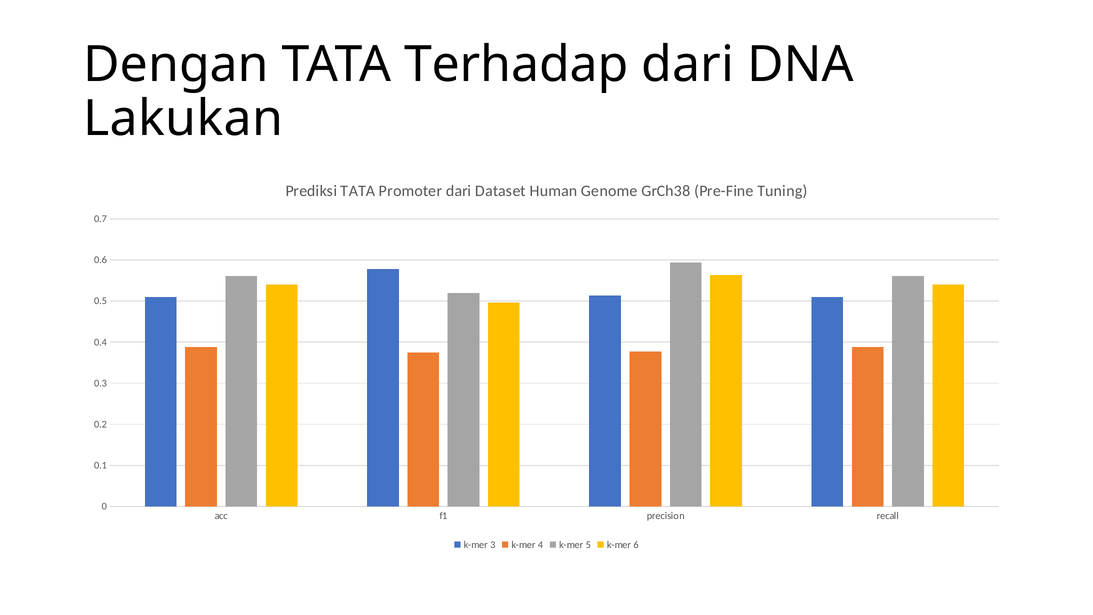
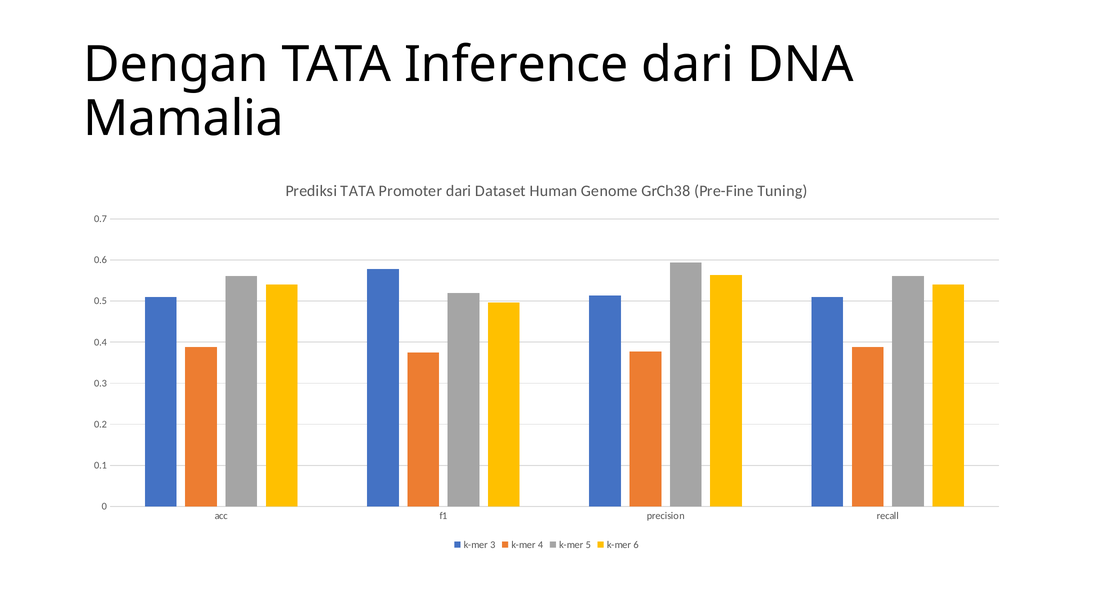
Terhadap: Terhadap -> Inference
Lakukan: Lakukan -> Mamalia
